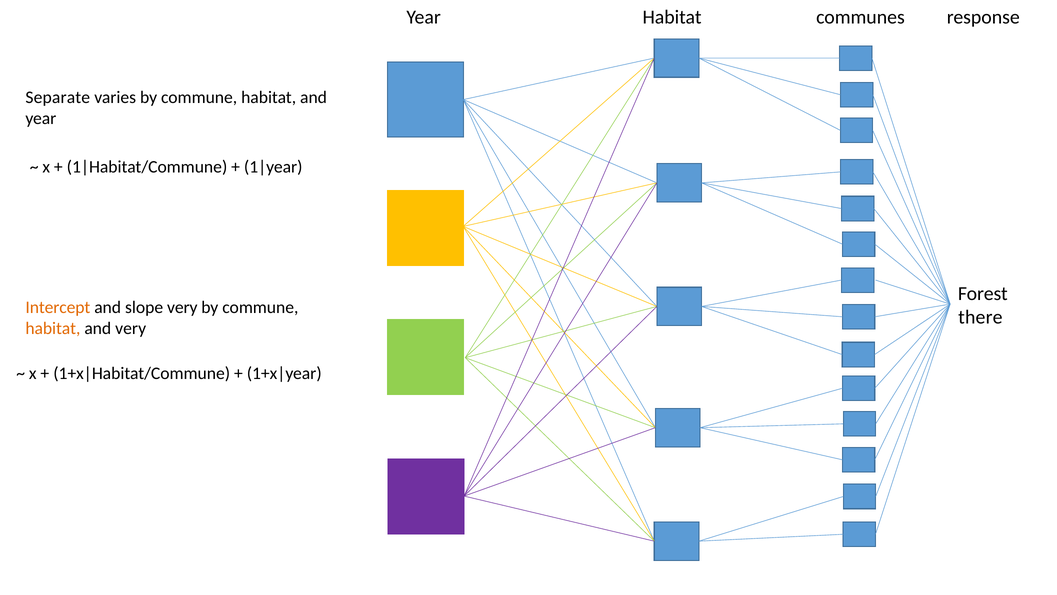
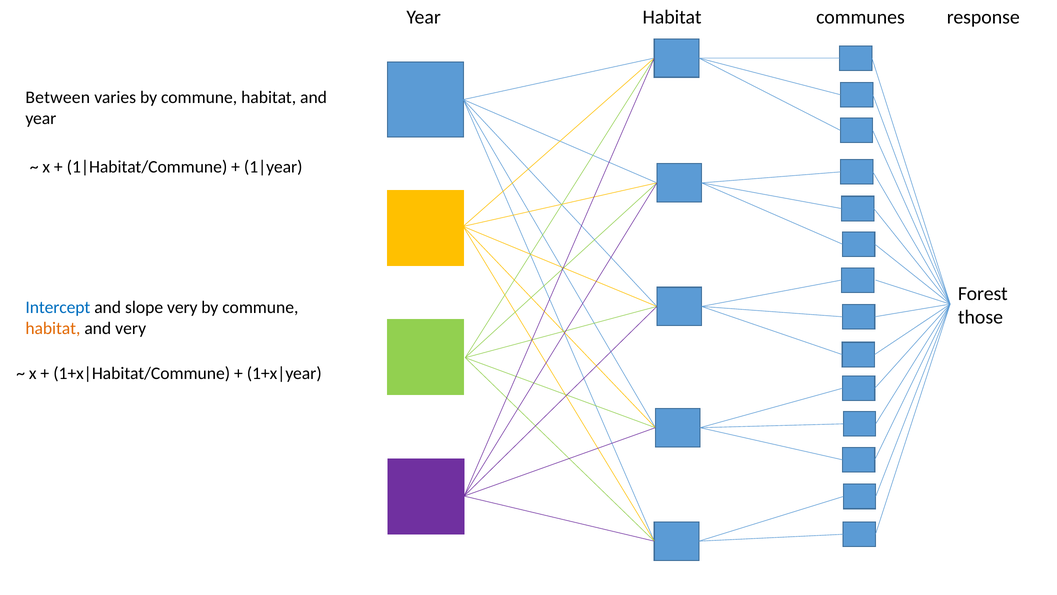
Separate: Separate -> Between
Intercept colour: orange -> blue
there: there -> those
